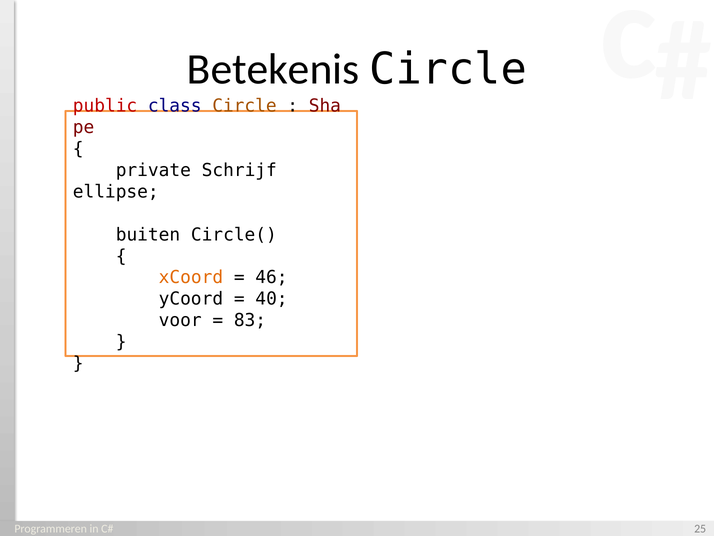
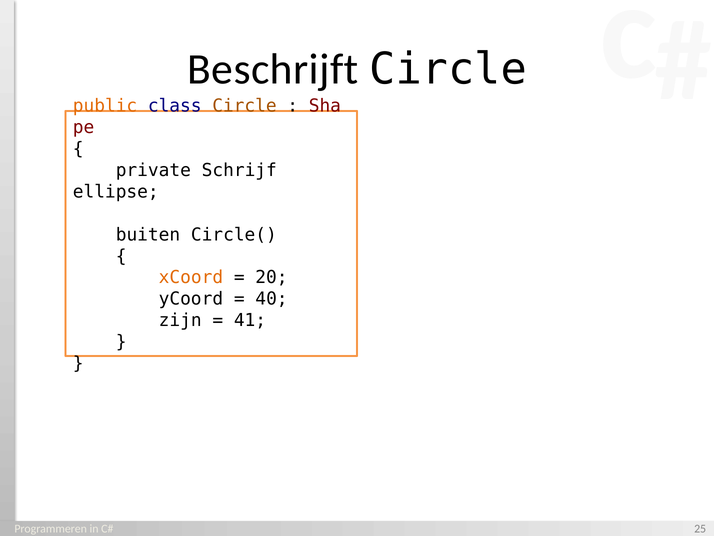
Betekenis: Betekenis -> Beschrijft
public colour: red -> orange
46: 46 -> 20
voor: voor -> zijn
83: 83 -> 41
